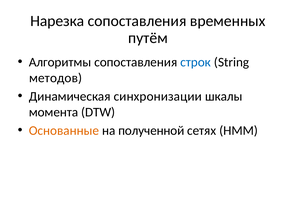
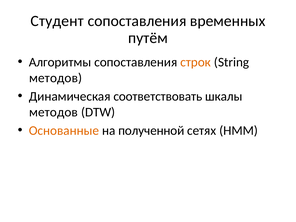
Нарезка: Нарезка -> Студент
строк colour: blue -> orange
синхронизации: синхронизации -> соответствовать
момента at (54, 112): момента -> методов
